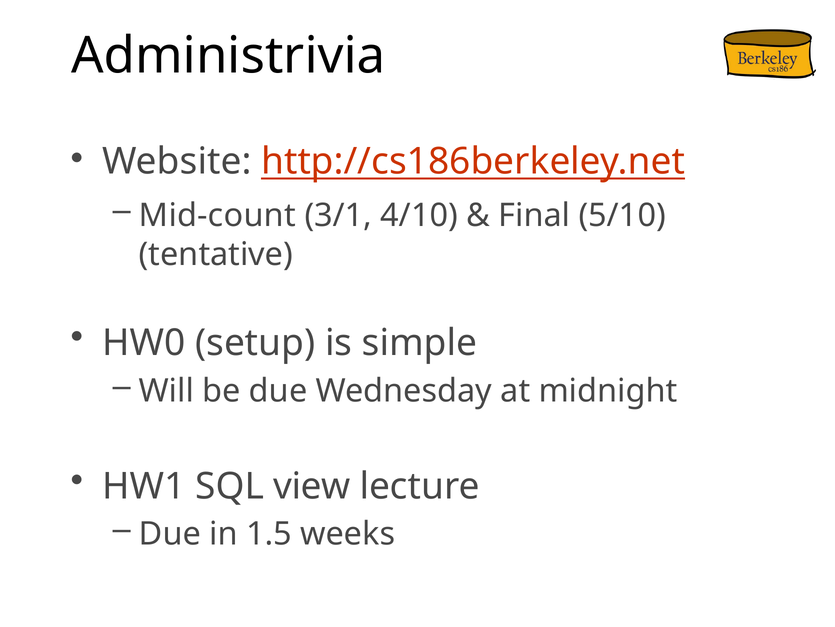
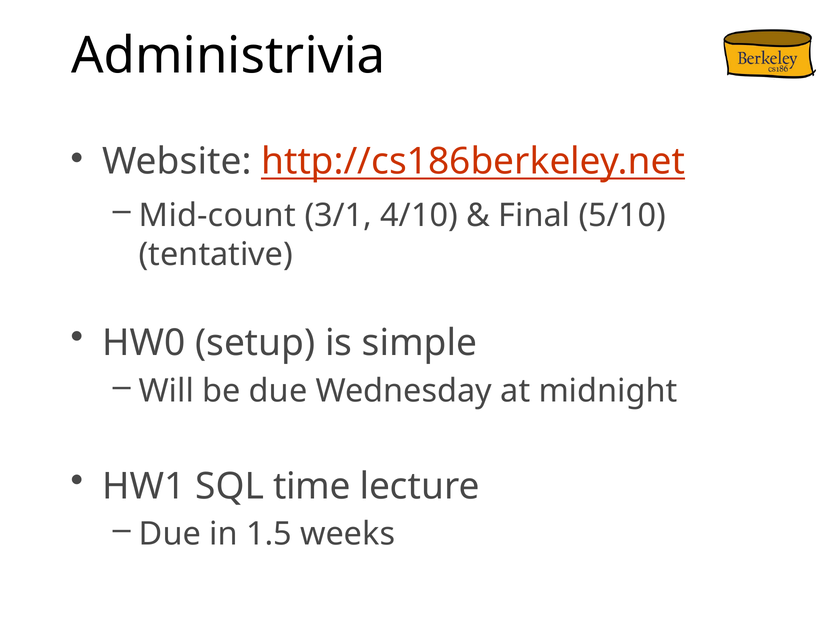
view: view -> time
